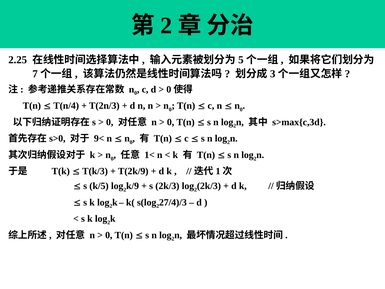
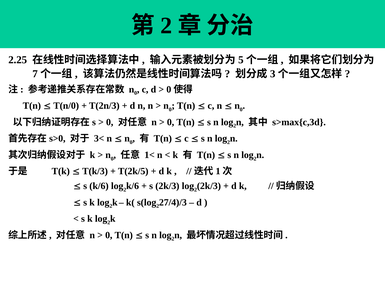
T(n/4: T(n/4 -> T(n/0
9<: 9< -> 3<
T(2k/9: T(2k/9 -> T(2k/5
s k/5: k/5 -> k/6
k/9 at (133, 186): k/9 -> k/6
